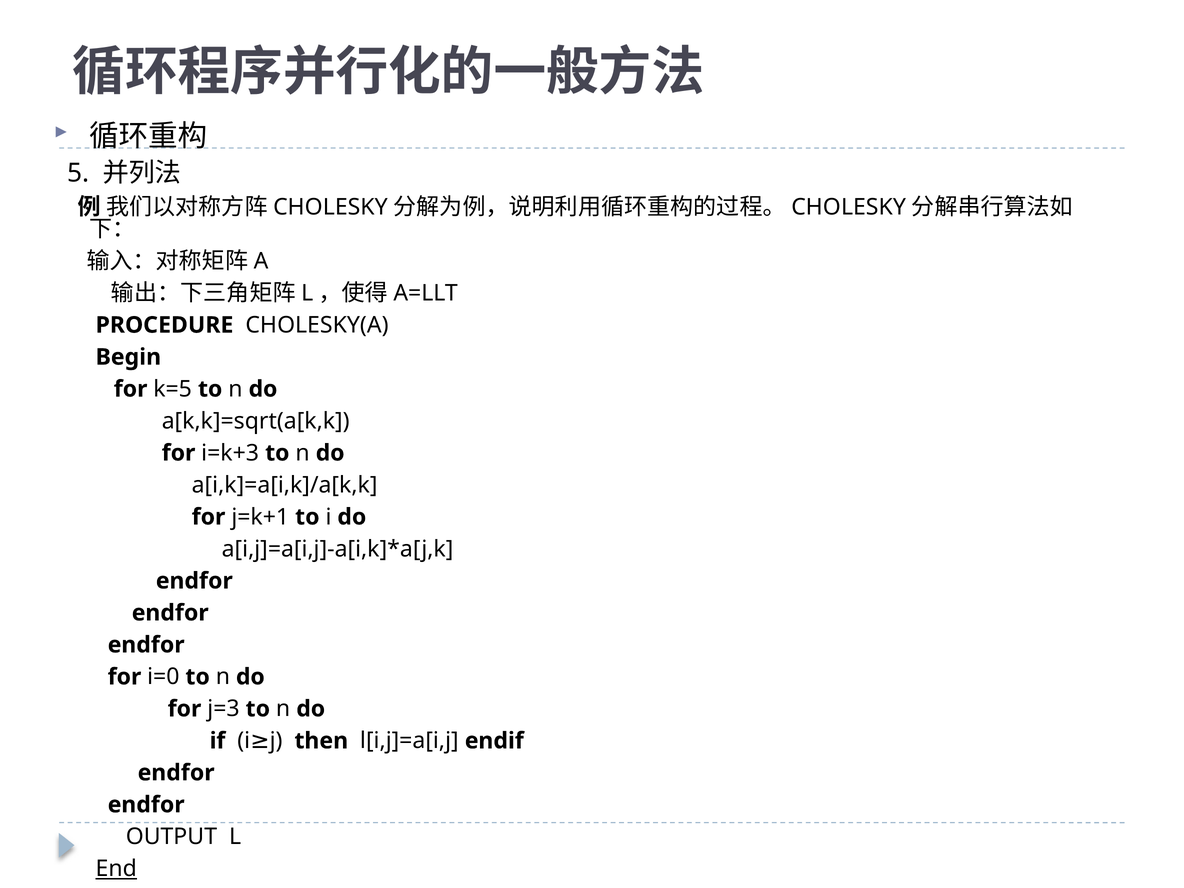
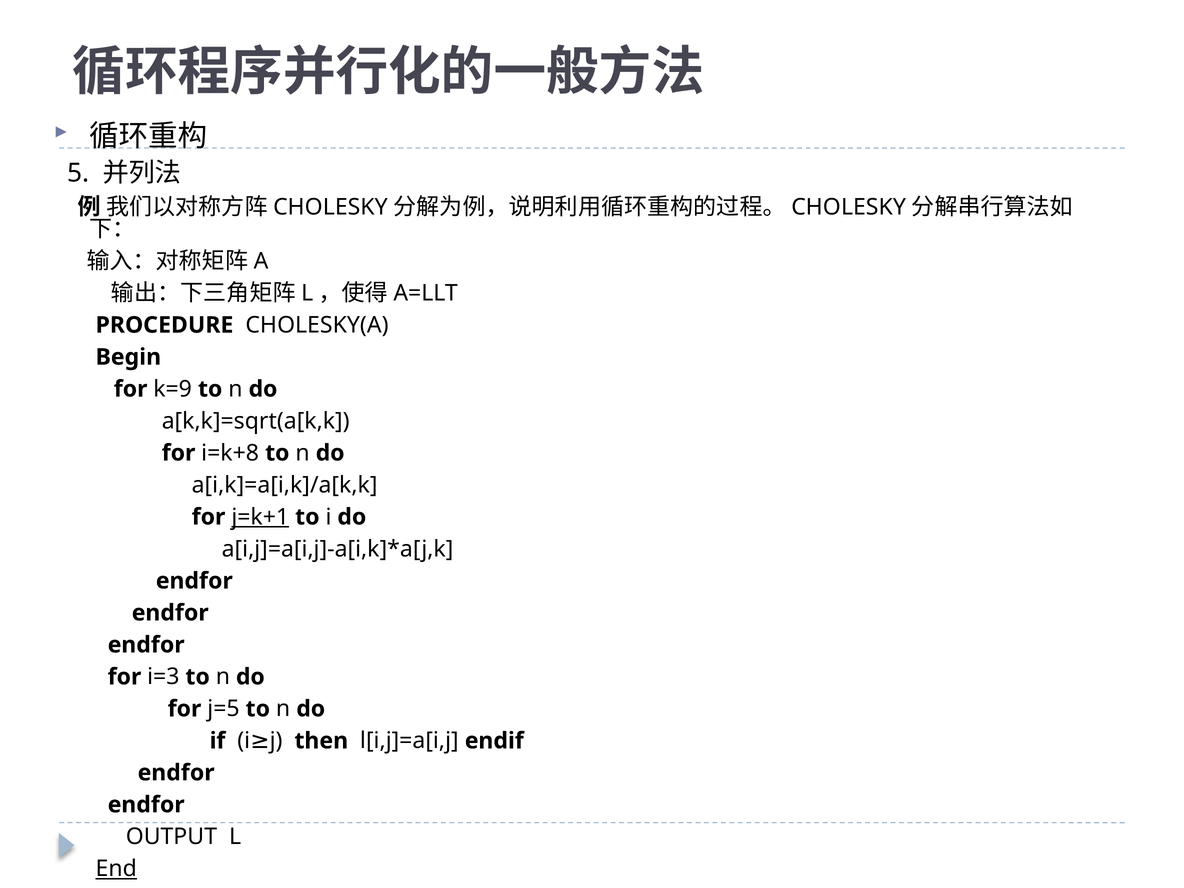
k=5: k=5 -> k=9
i=k+3: i=k+3 -> i=k+8
j=k+1 underline: none -> present
i=0: i=0 -> i=3
j=3: j=3 -> j=5
